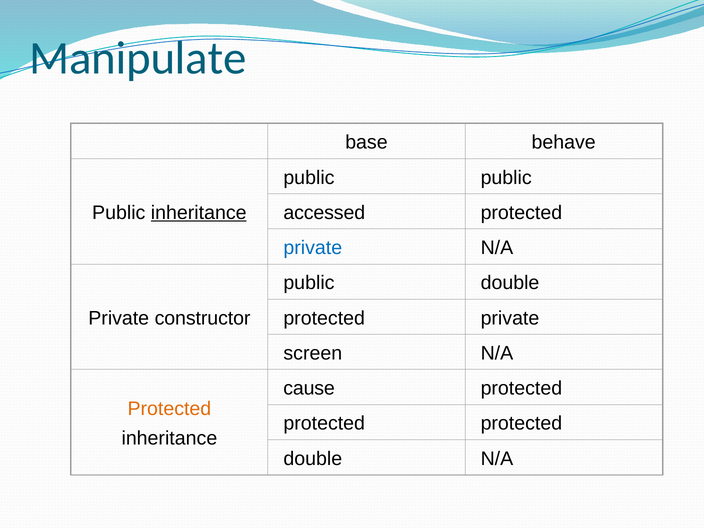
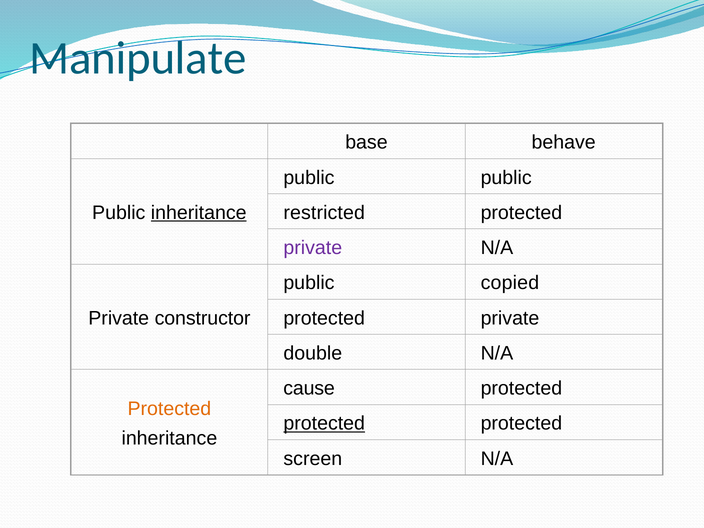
accessed: accessed -> restricted
private at (313, 248) colour: blue -> purple
public double: double -> copied
screen: screen -> double
protected at (324, 424) underline: none -> present
double at (313, 459): double -> screen
